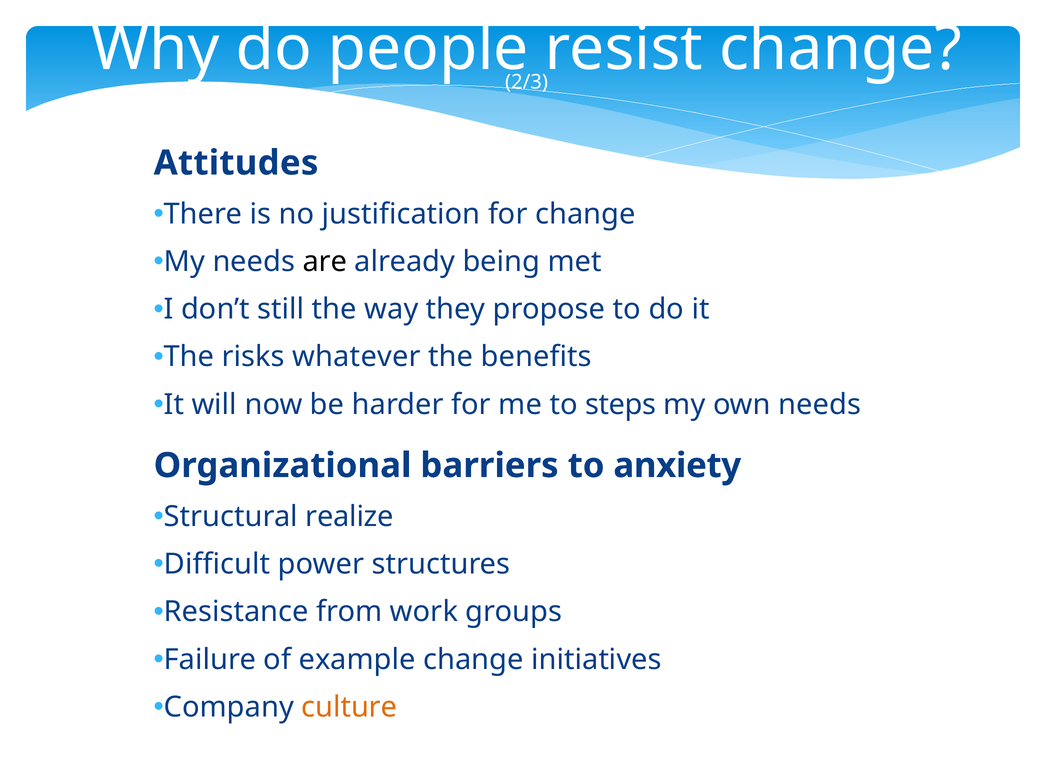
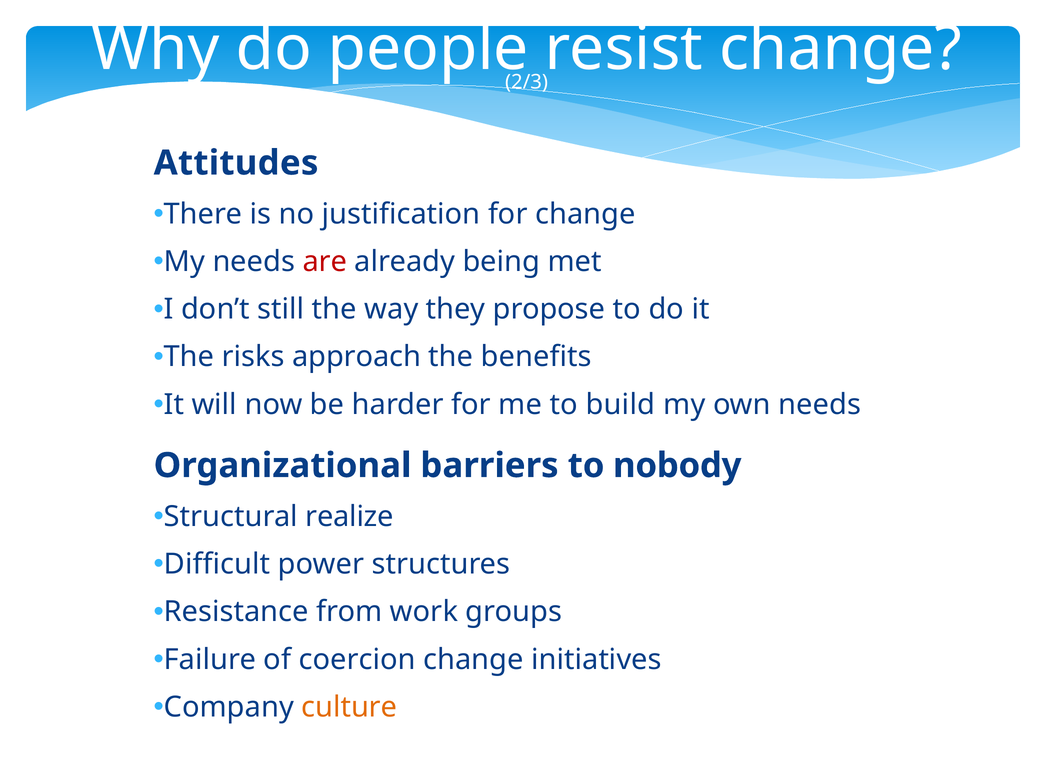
are colour: black -> red
whatever: whatever -> approach
steps: steps -> build
anxiety: anxiety -> nobody
example: example -> coercion
